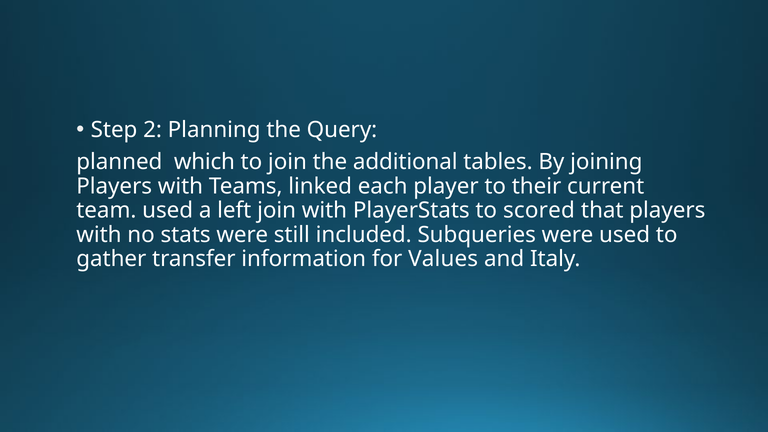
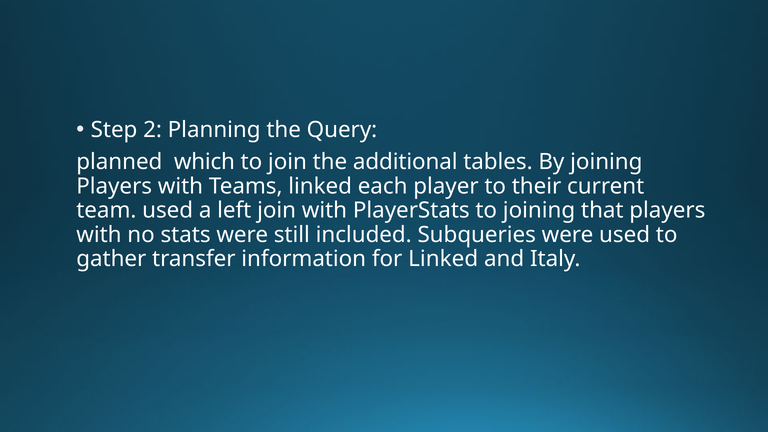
to scored: scored -> joining
for Values: Values -> Linked
